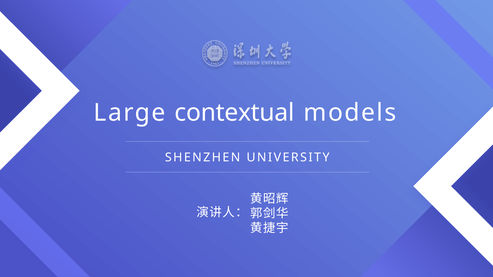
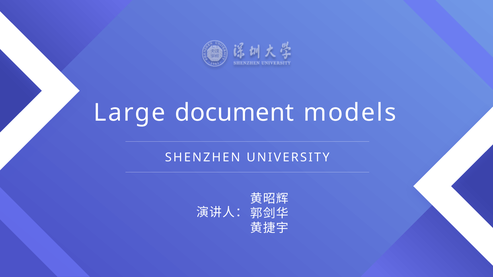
contextual: contextual -> document
